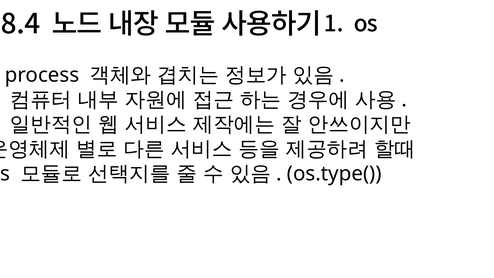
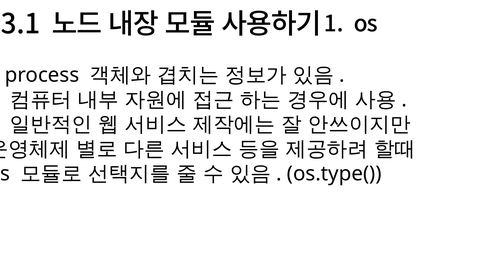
8.4: 8.4 -> 3.1
